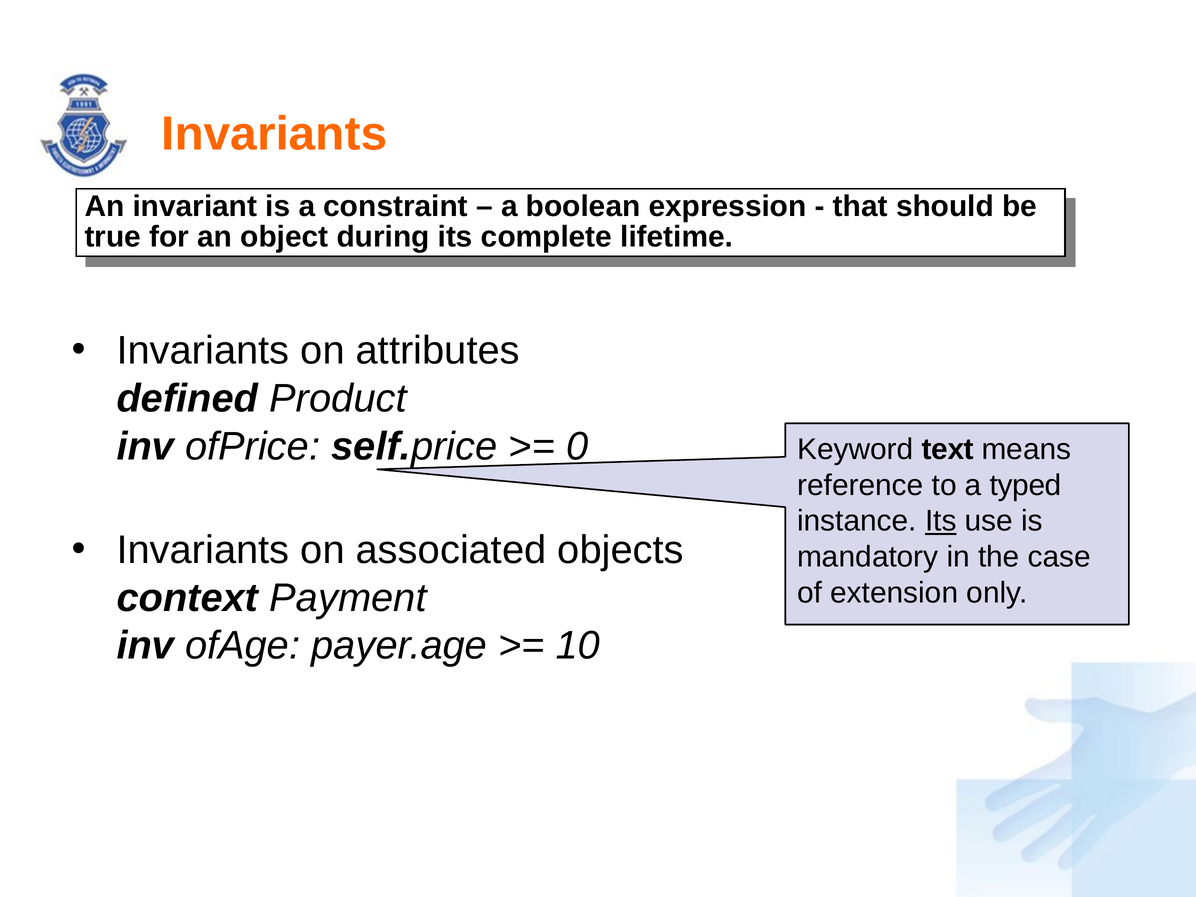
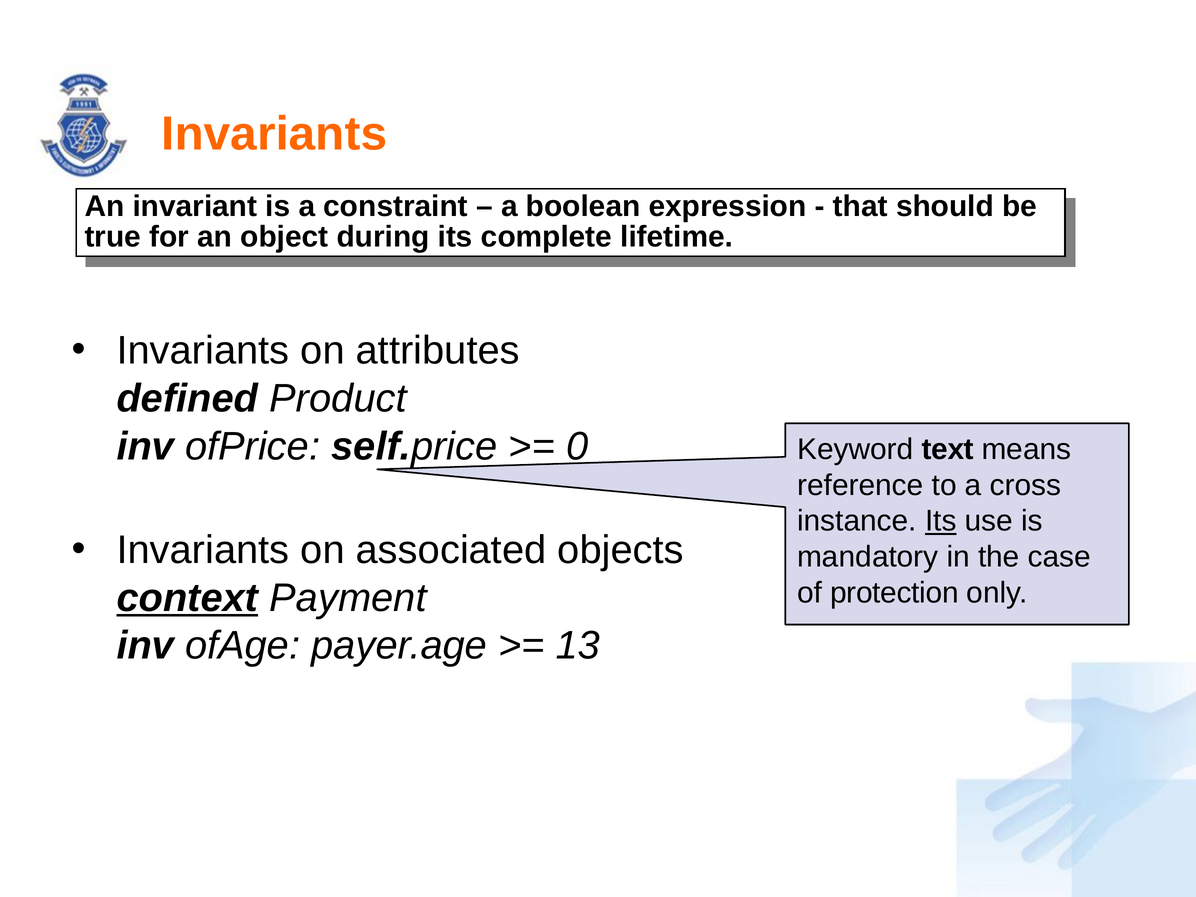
typed: typed -> cross
extension: extension -> protection
context underline: none -> present
10: 10 -> 13
